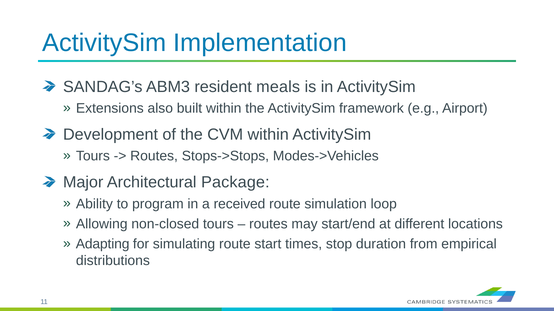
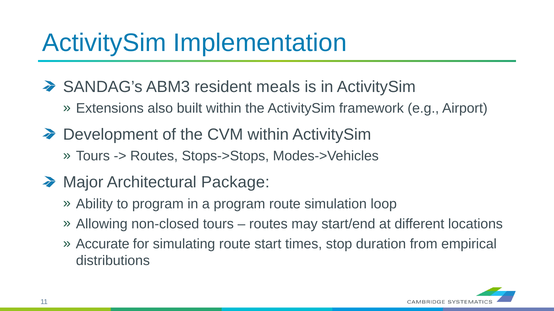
a received: received -> program
Adapting: Adapting -> Accurate
